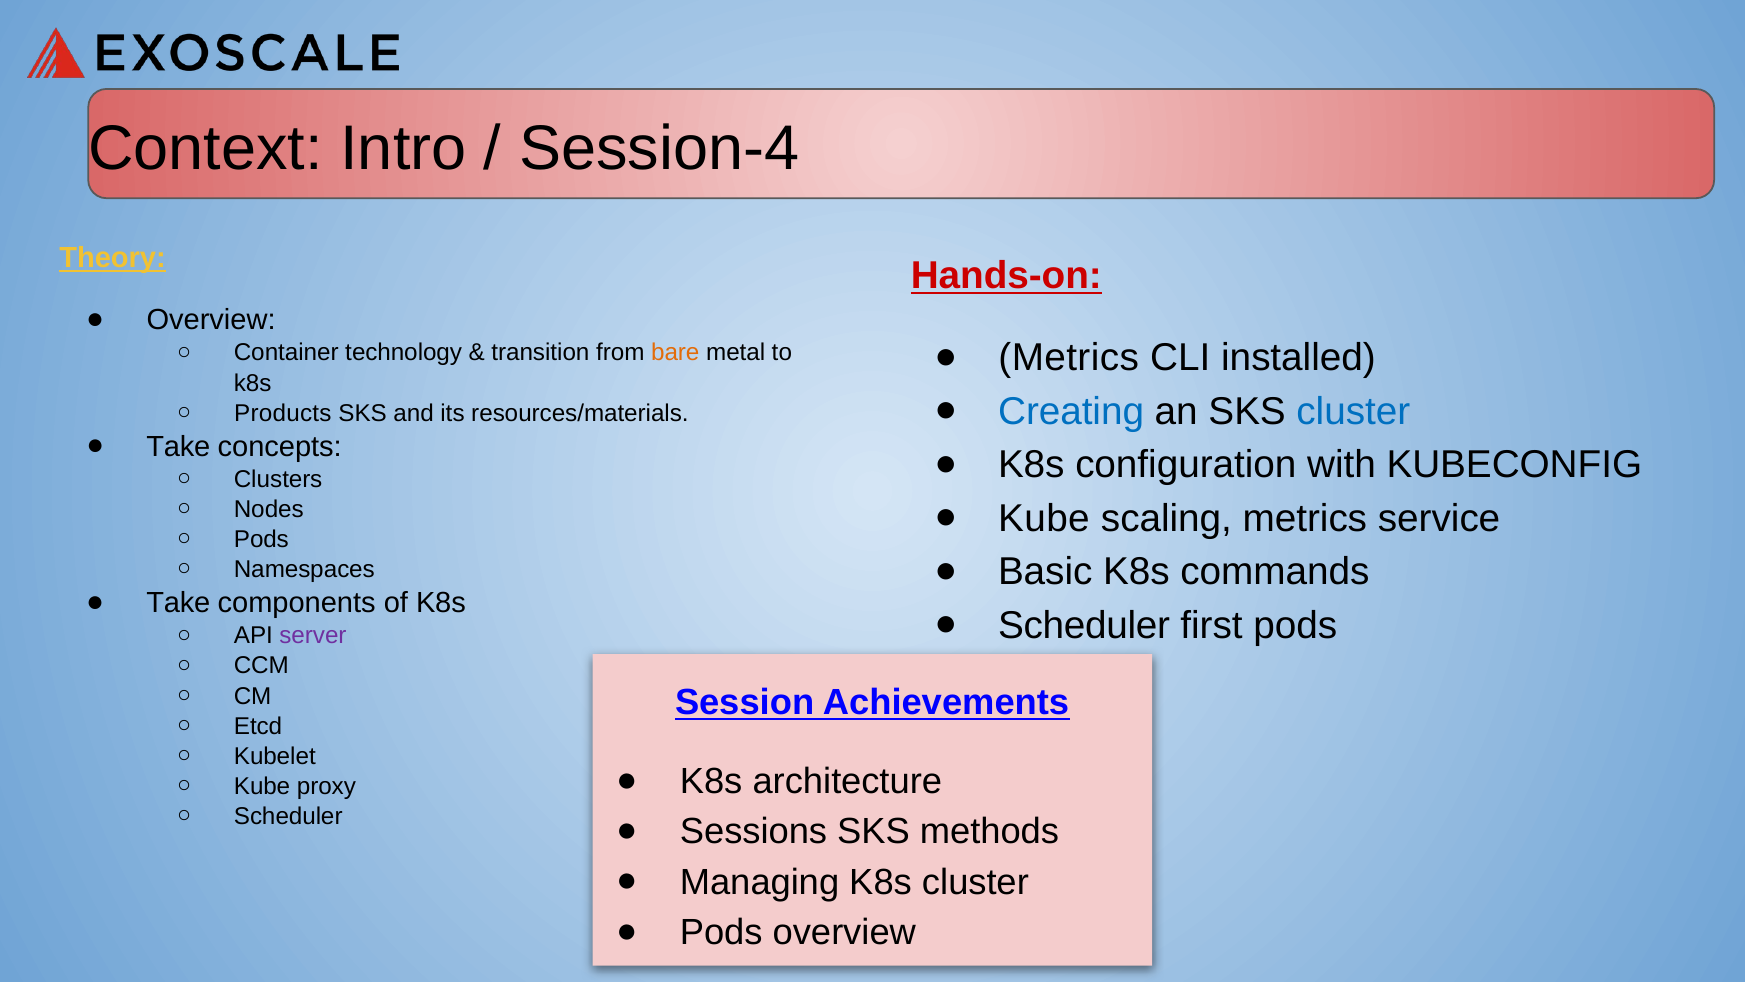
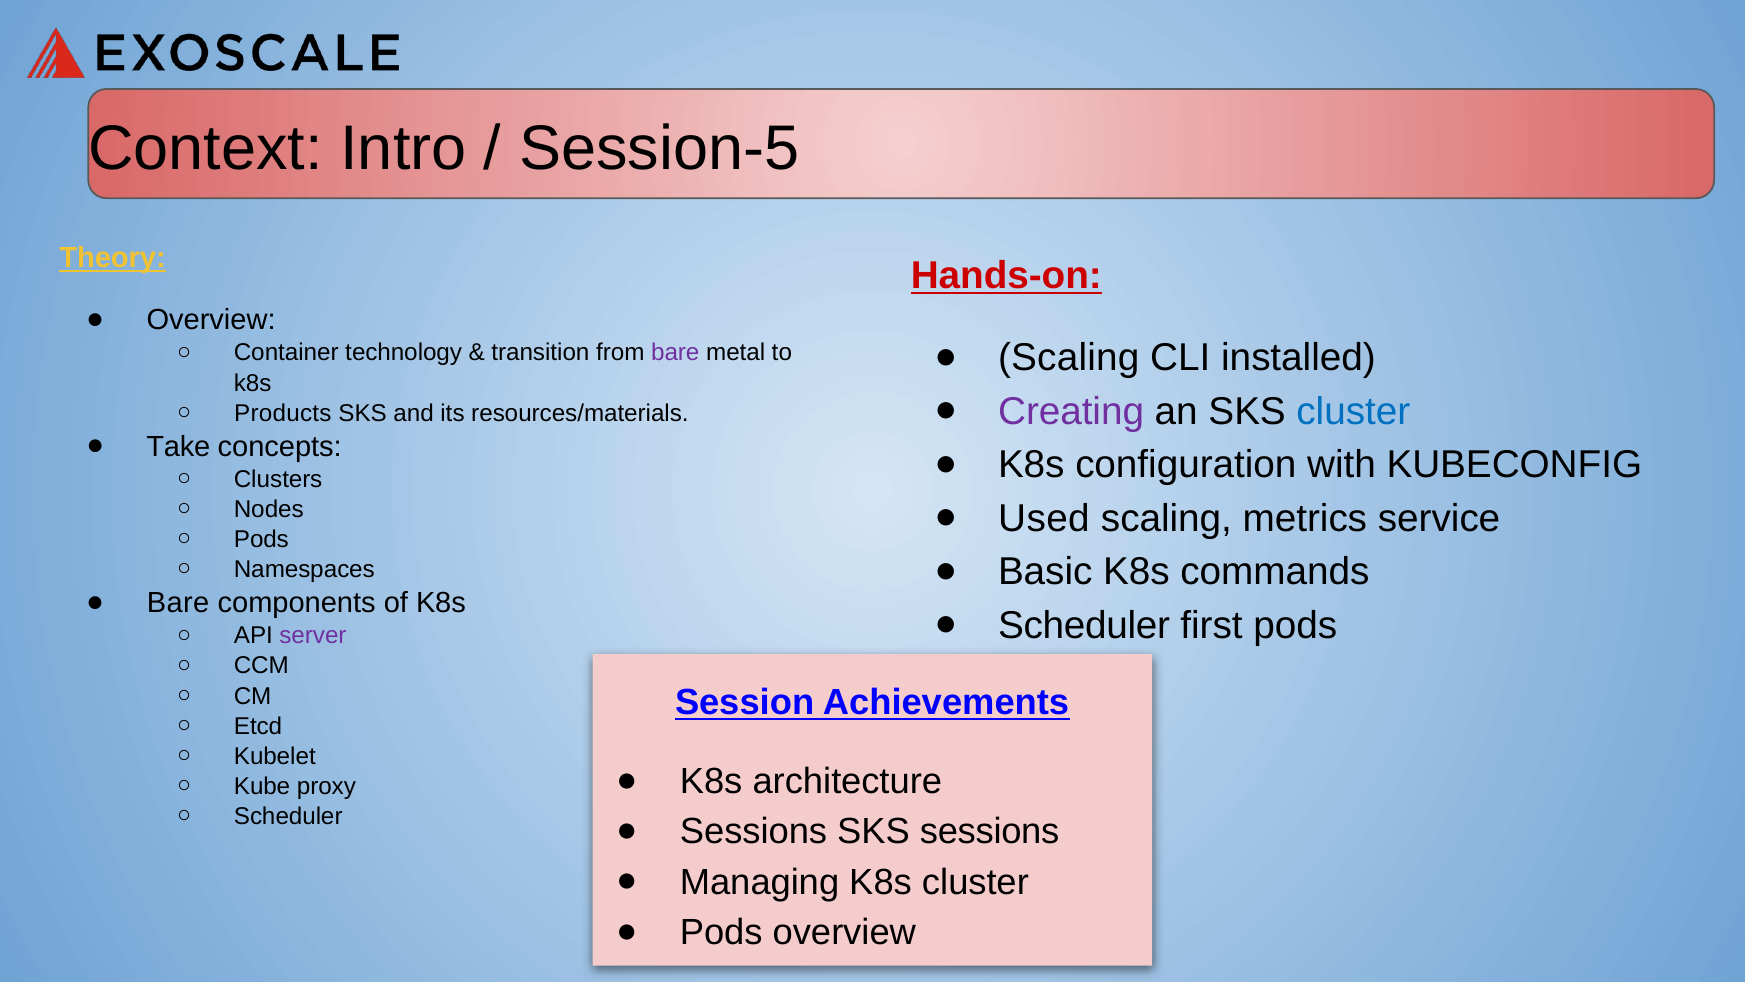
Session-4: Session-4 -> Session-5
Metrics at (1069, 358): Metrics -> Scaling
bare at (675, 353) colour: orange -> purple
Creating colour: blue -> purple
Kube at (1044, 518): Kube -> Used
Take at (178, 603): Take -> Bare
SKS methods: methods -> sessions
